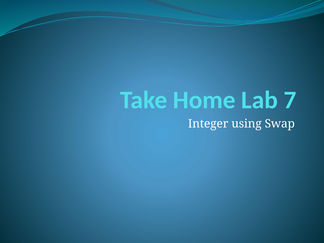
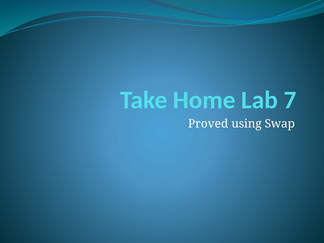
Integer: Integer -> Proved
